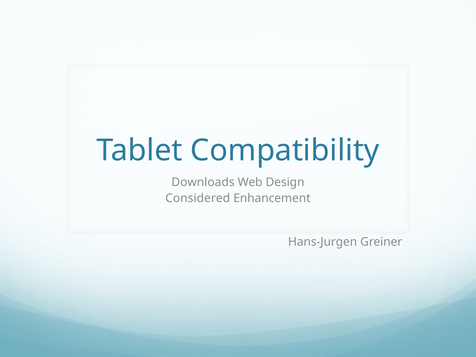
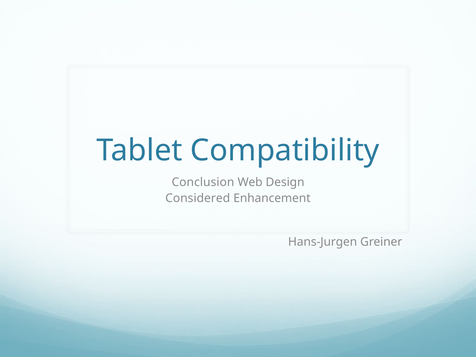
Downloads: Downloads -> Conclusion
